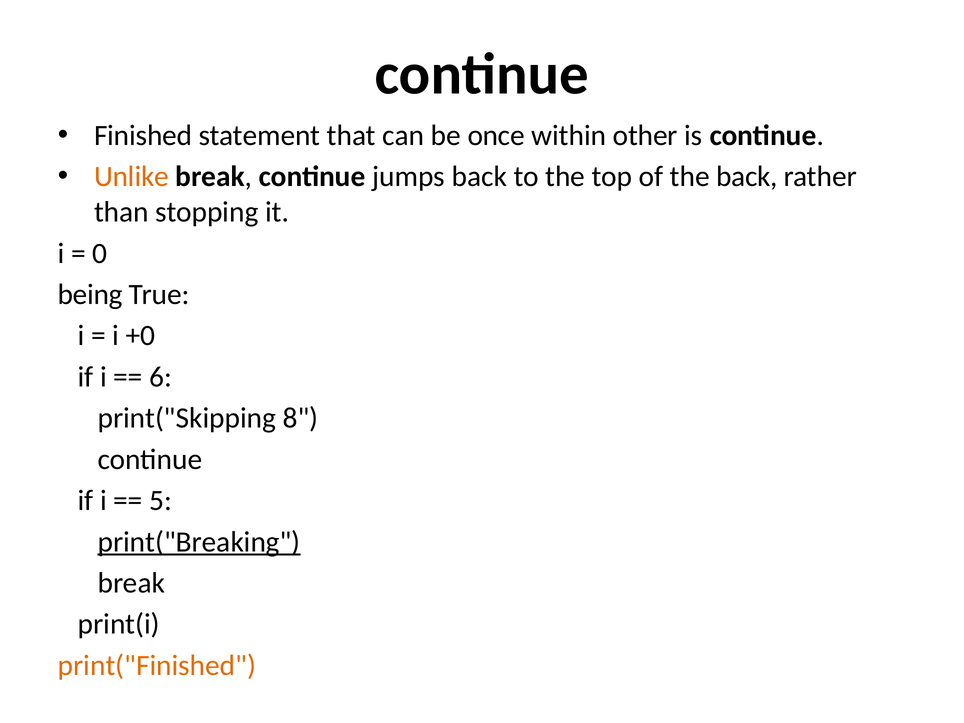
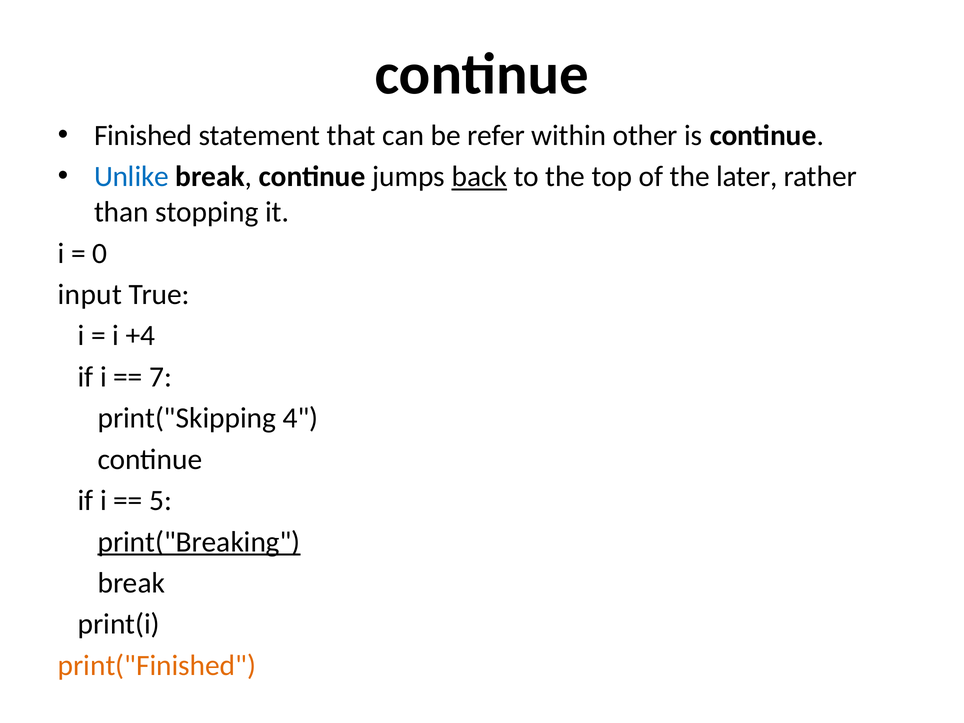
once: once -> refer
Unlike colour: orange -> blue
back at (479, 177) underline: none -> present
the back: back -> later
being: being -> input
+0: +0 -> +4
6: 6 -> 7
8: 8 -> 4
